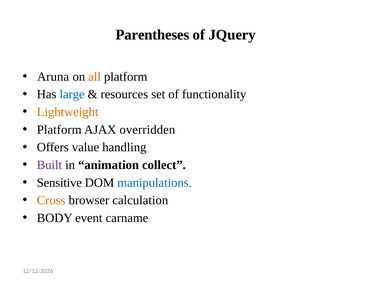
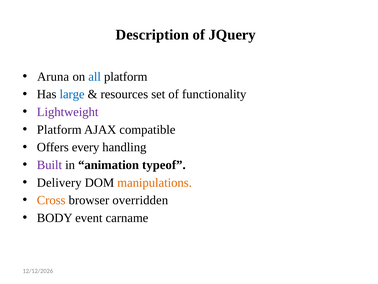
Parentheses: Parentheses -> Description
all colour: orange -> blue
Lightweight colour: orange -> purple
overridden: overridden -> compatible
value: value -> every
collect: collect -> typeof
Sensitive: Sensitive -> Delivery
manipulations colour: blue -> orange
calculation: calculation -> overridden
